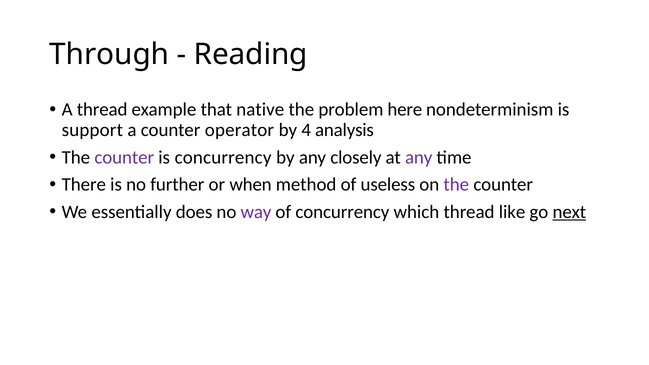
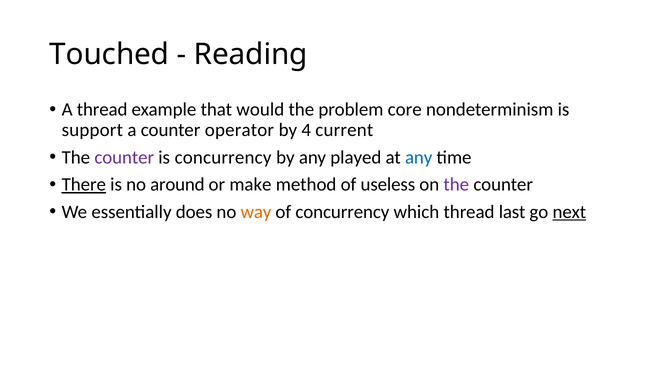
Through: Through -> Touched
native: native -> would
here: here -> core
analysis: analysis -> current
closely: closely -> played
any at (419, 157) colour: purple -> blue
There underline: none -> present
further: further -> around
when: when -> make
way colour: purple -> orange
like: like -> last
